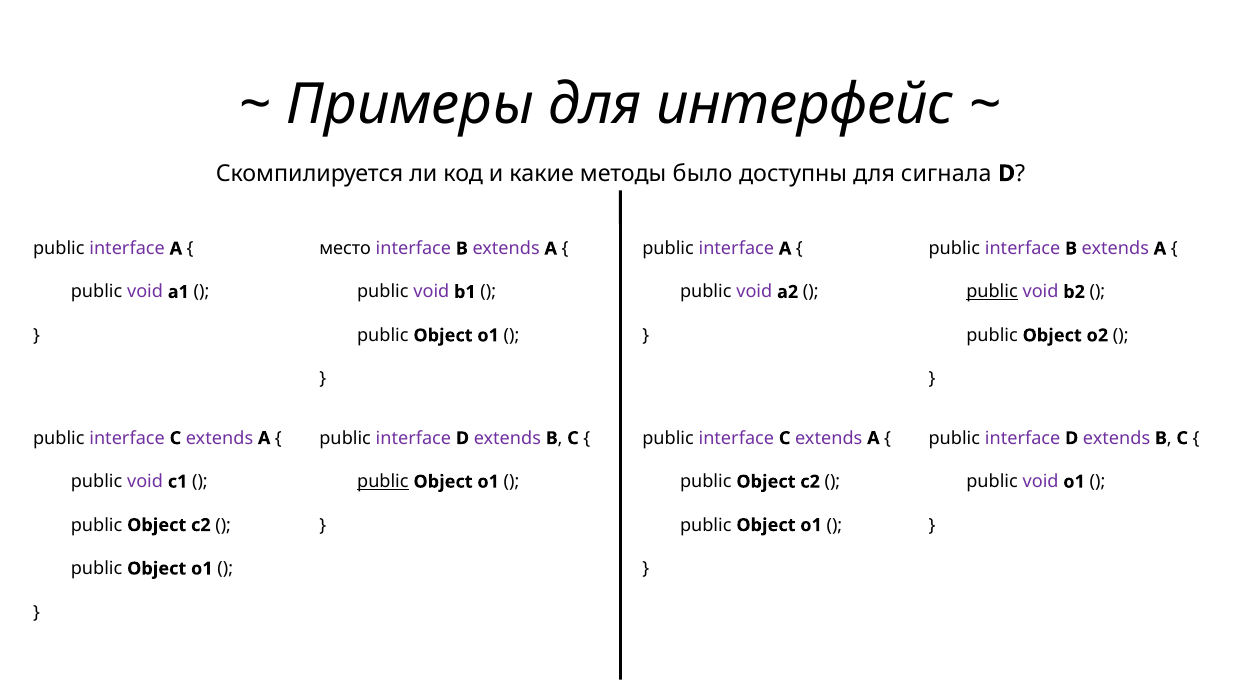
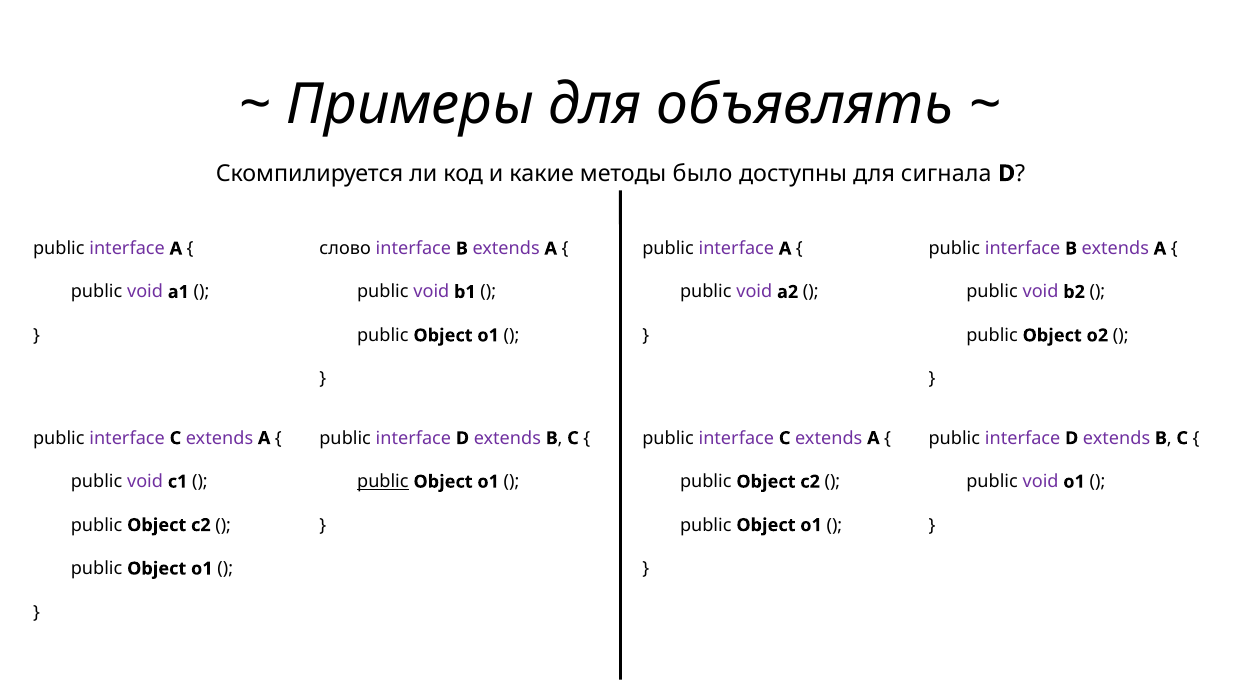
интерфейс: интерфейс -> объявлять
место: место -> слово
public at (992, 292) underline: present -> none
